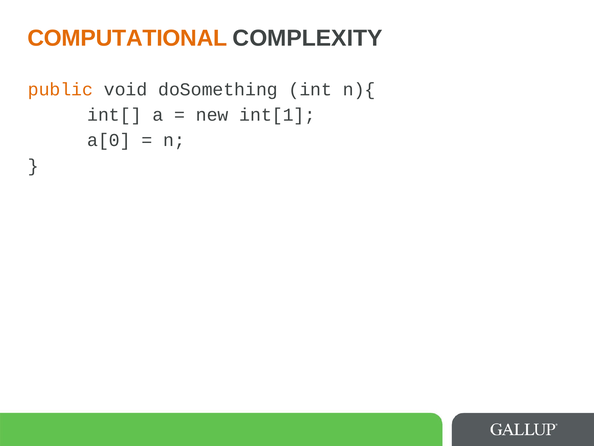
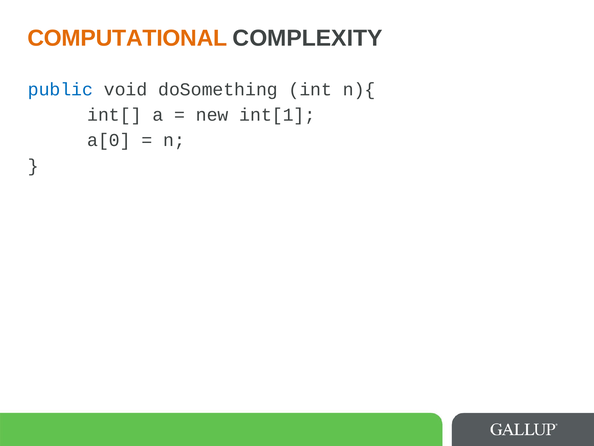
public colour: orange -> blue
